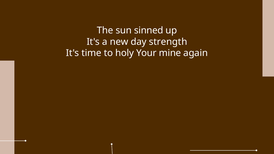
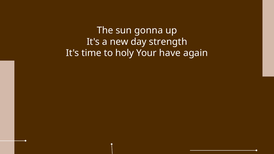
sinned: sinned -> gonna
mine: mine -> have
